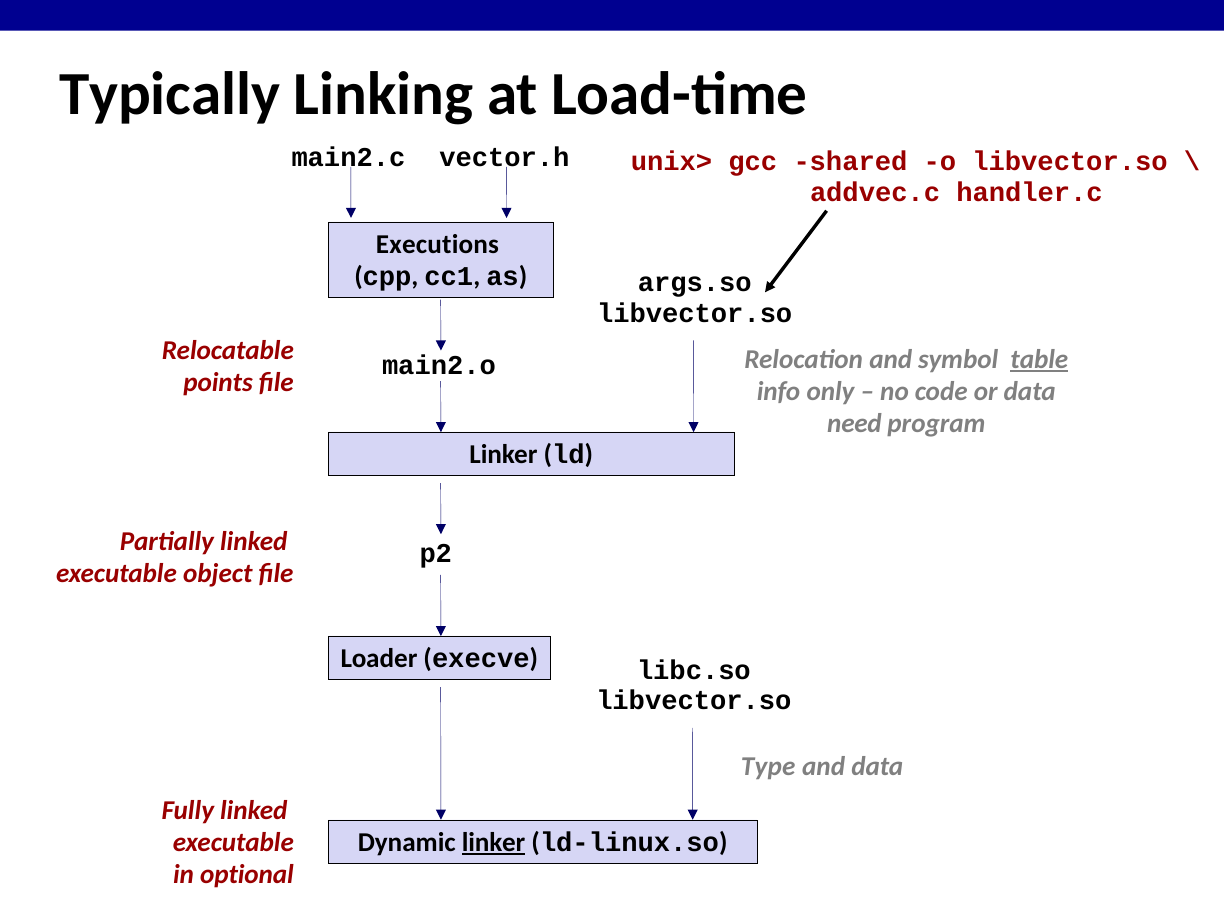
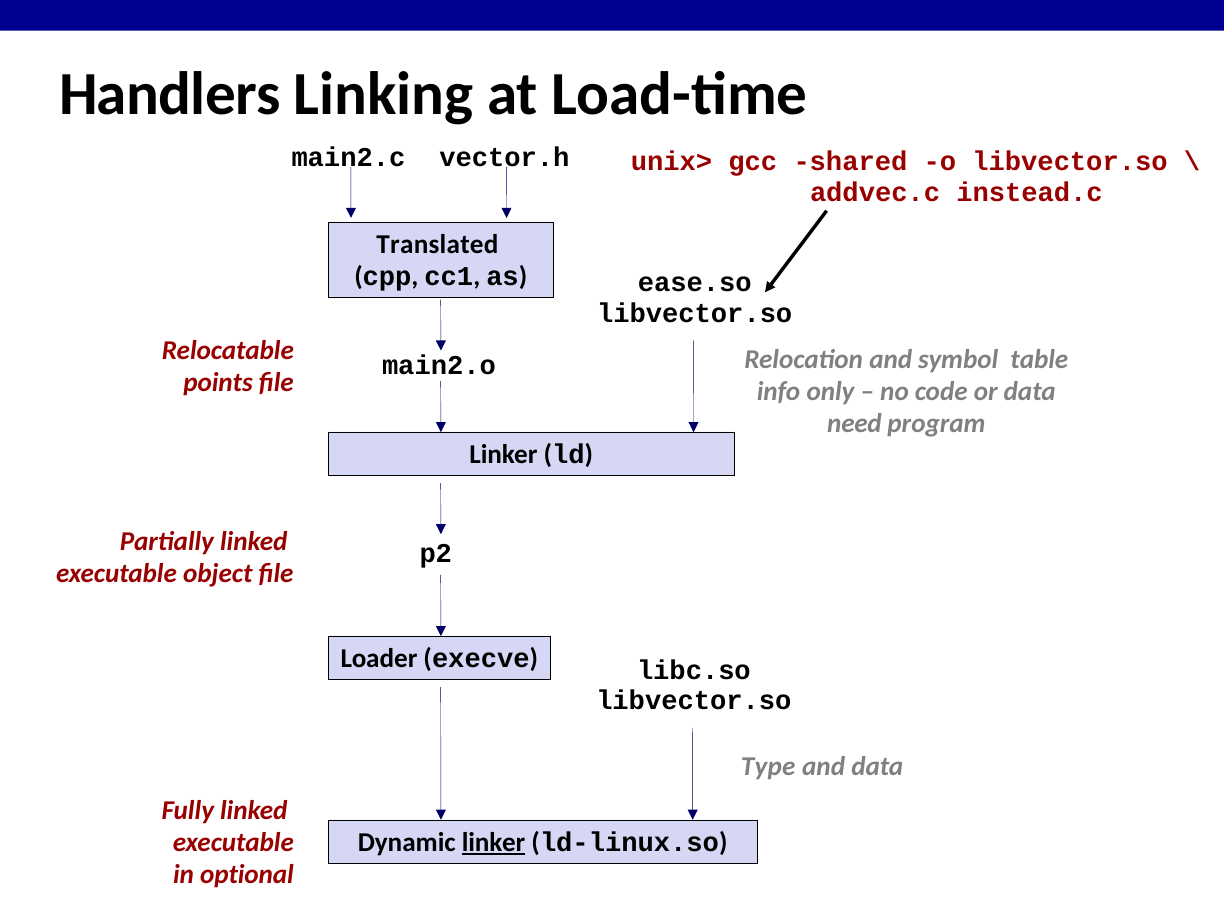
Typically: Typically -> Handlers
handler.c: handler.c -> instead.c
Executions: Executions -> Translated
args.so: args.so -> ease.so
table underline: present -> none
